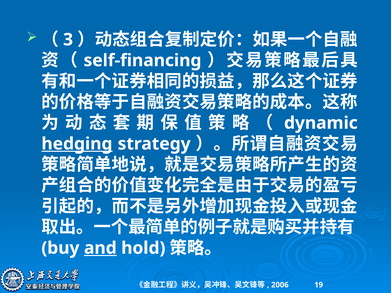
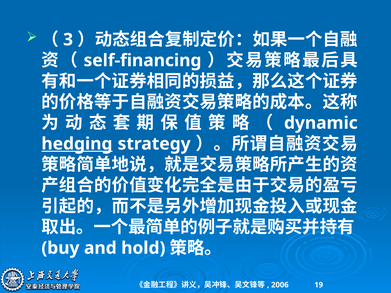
and underline: present -> none
